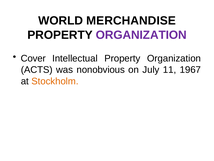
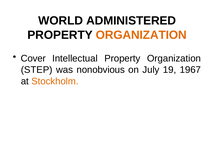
MERCHANDISE: MERCHANDISE -> ADMINISTERED
ORGANIZATION at (141, 35) colour: purple -> orange
ACTS: ACTS -> STEP
11: 11 -> 19
